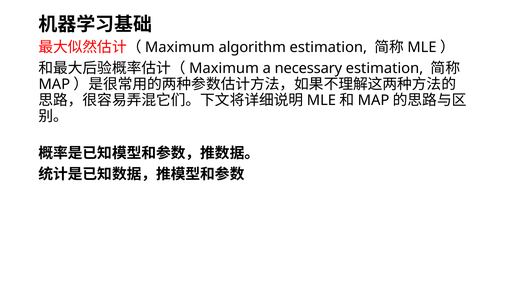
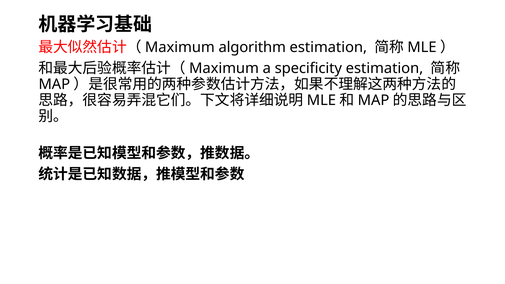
necessary: necessary -> specificity
